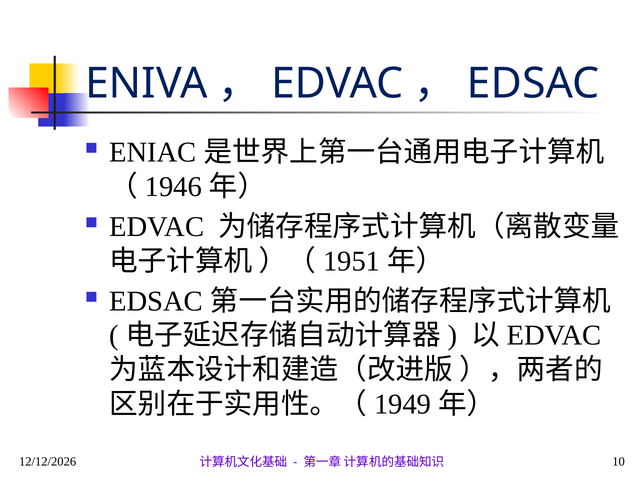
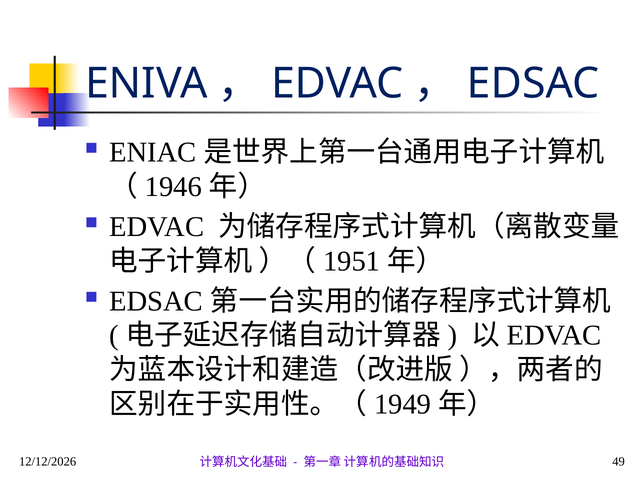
10: 10 -> 49
